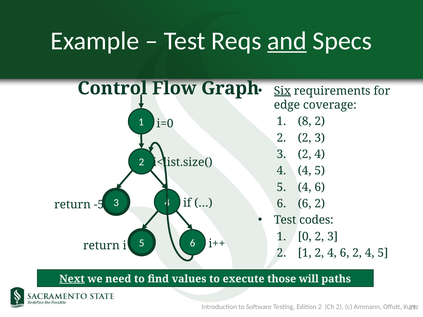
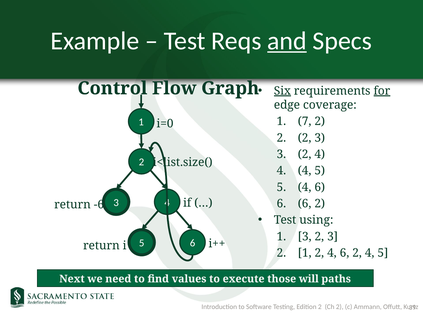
for underline: none -> present
8: 8 -> 7
-5: -5 -> -6
codes: codes -> using
1 0: 0 -> 3
Next underline: present -> none
